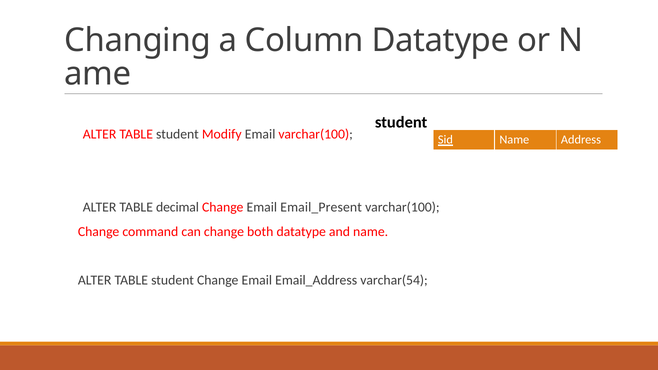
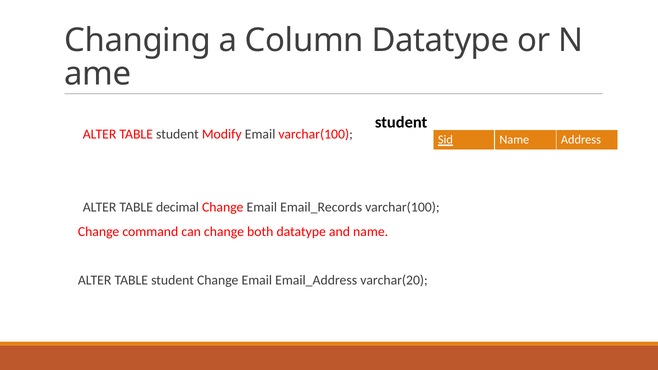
Email_Present: Email_Present -> Email_Records
varchar(54: varchar(54 -> varchar(20
